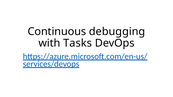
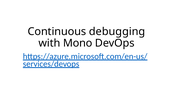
Tasks: Tasks -> Mono
